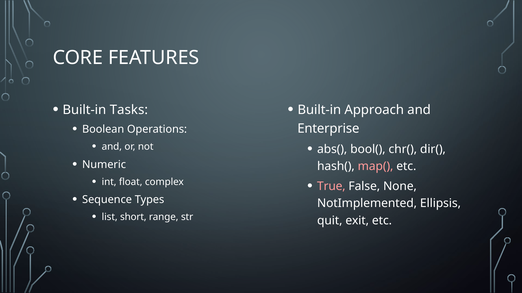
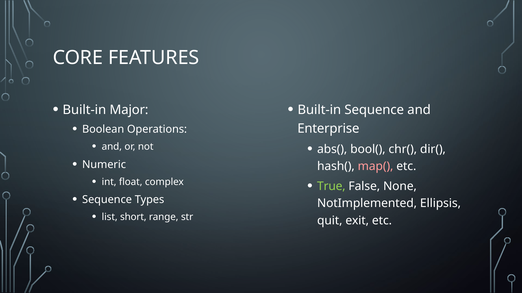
Tasks: Tasks -> Major
Built-in Approach: Approach -> Sequence
True colour: pink -> light green
